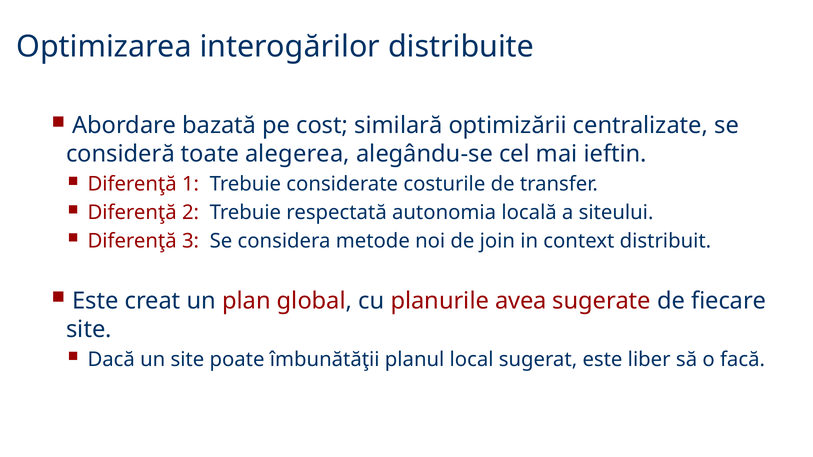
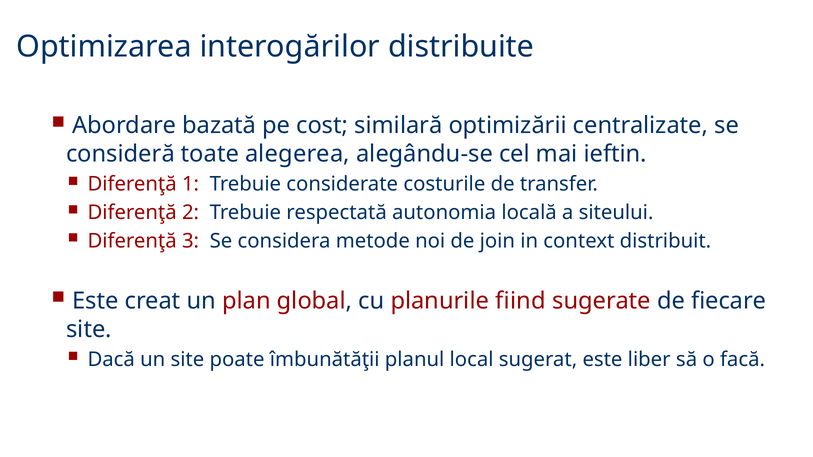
avea: avea -> fiind
